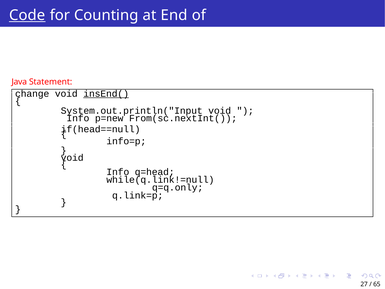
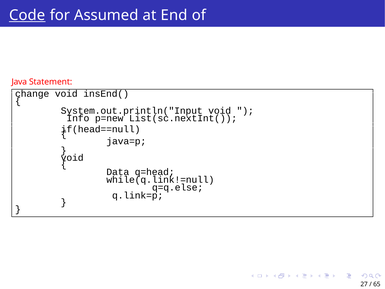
Counting: Counting -> Assumed
insEnd( underline: present -> none
From(sc.nextInt(: From(sc.nextInt( -> List(sc.nextInt(
info=p: info=p -> java=p
Info at (118, 172): Info -> Data
q=q.only: q=q.only -> q=q.else
